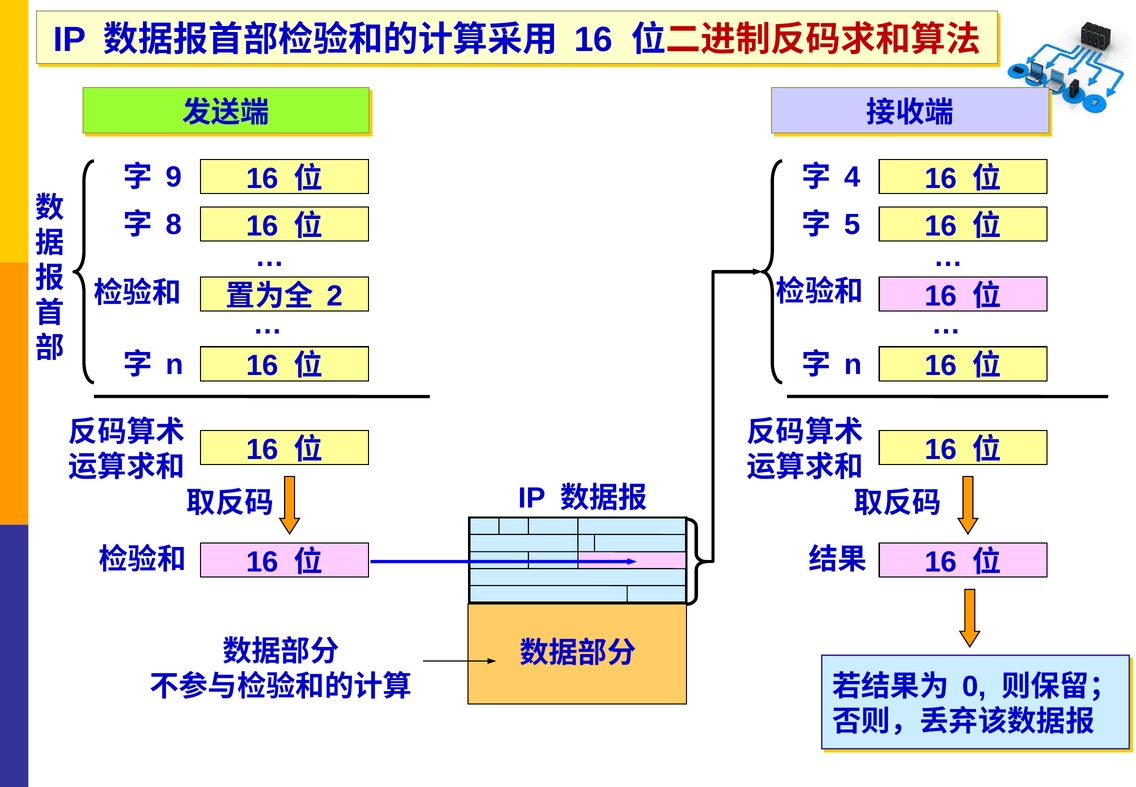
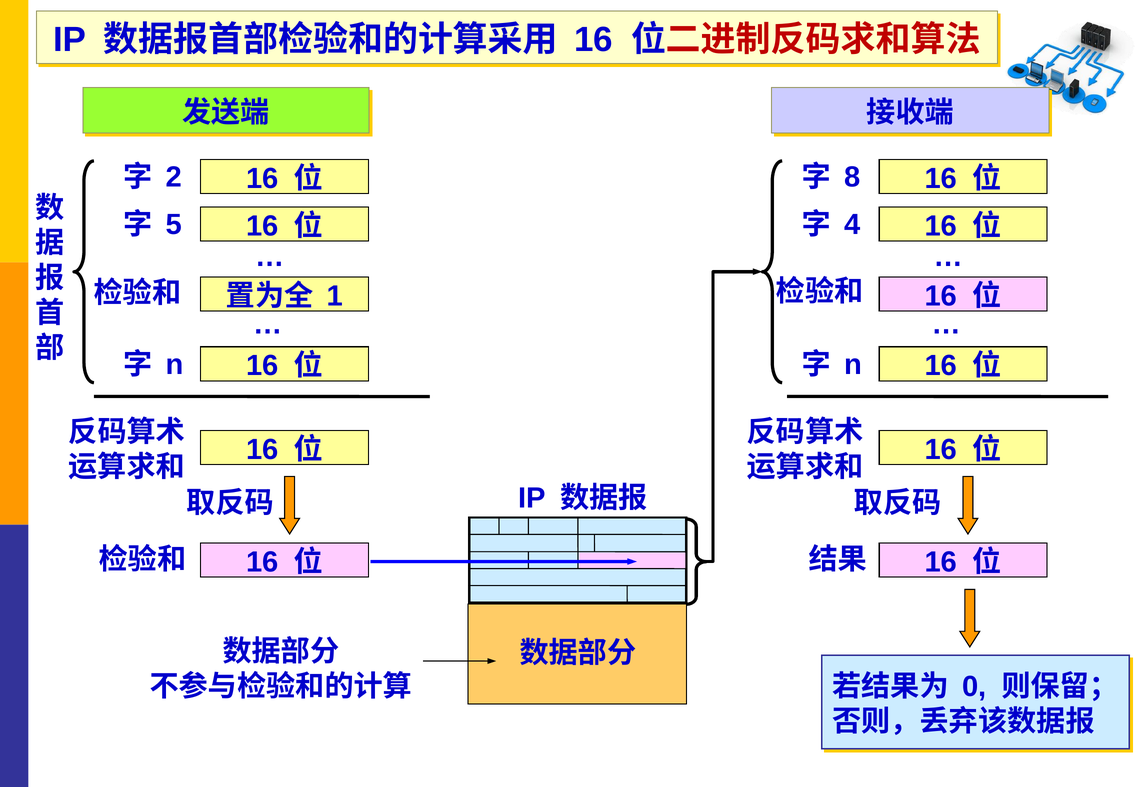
9: 9 -> 2
4: 4 -> 8
8: 8 -> 5
5: 5 -> 4
2: 2 -> 1
